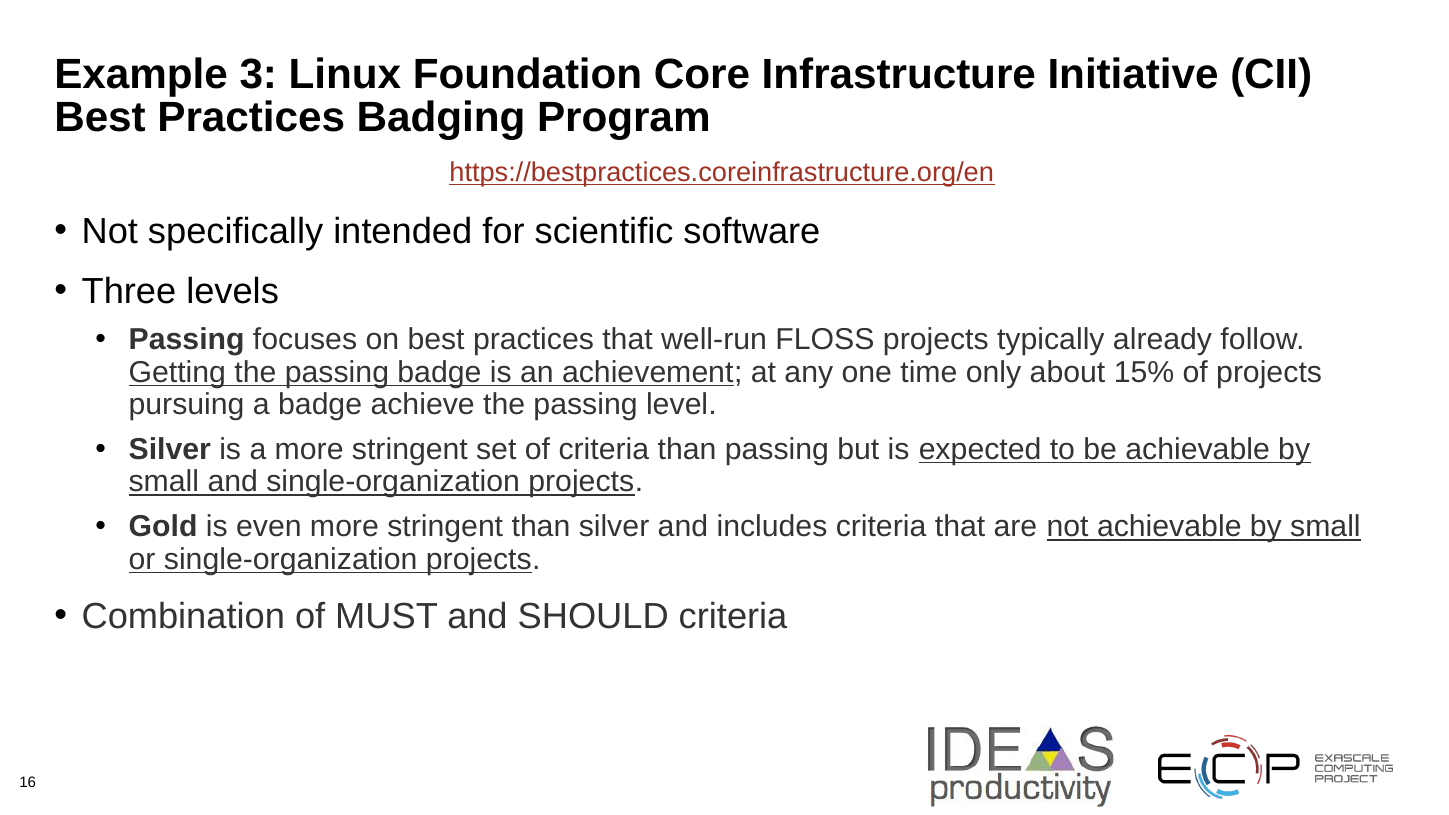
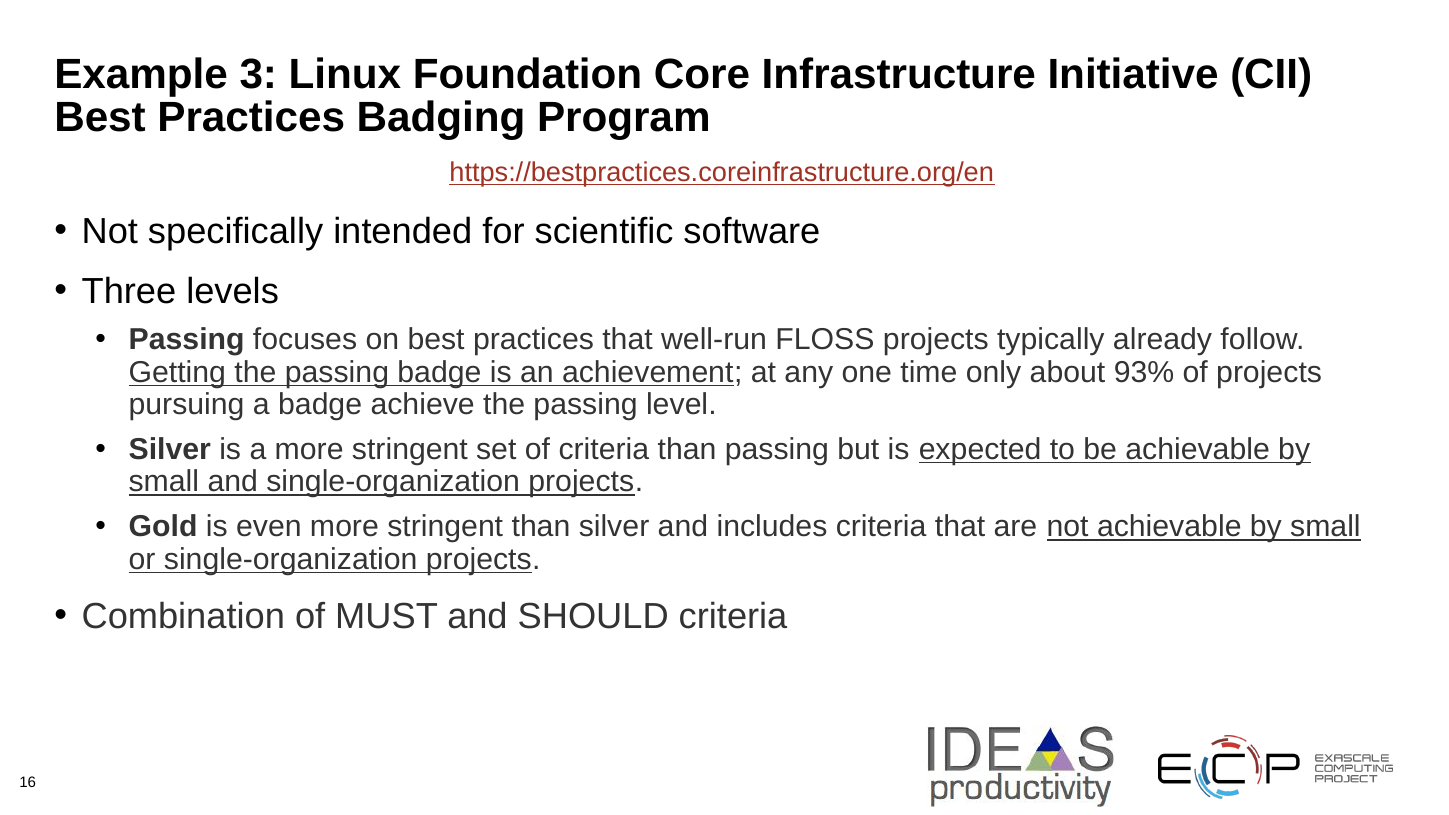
15%: 15% -> 93%
